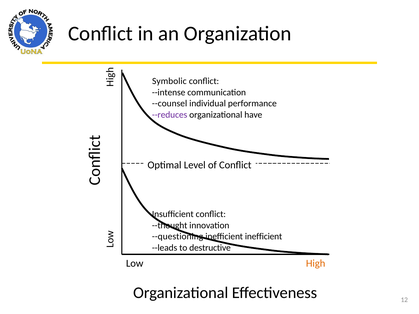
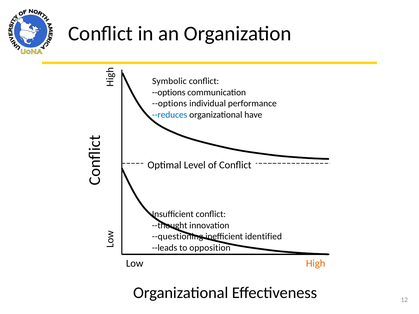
--intense at (169, 92): --intense -> --options
--counsel at (170, 104): --counsel -> --options
--reduces colour: purple -> blue
inefficient inefficient: inefficient -> identified
destructive: destructive -> opposition
